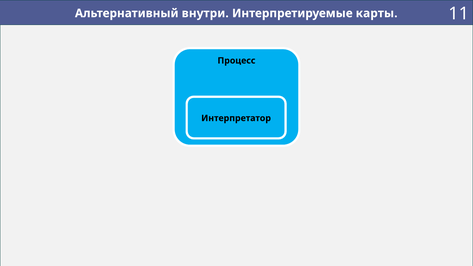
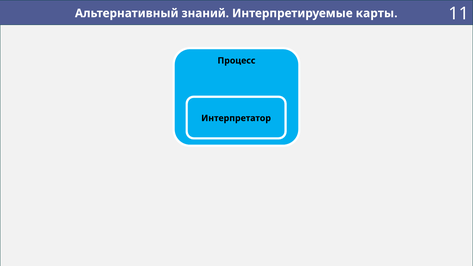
внутри: внутри -> знаний
